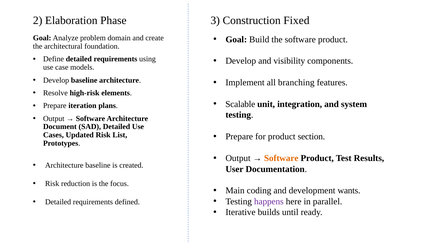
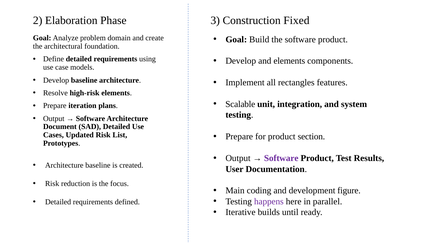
and visibility: visibility -> elements
branching: branching -> rectangles
Software at (281, 158) colour: orange -> purple
wants: wants -> figure
